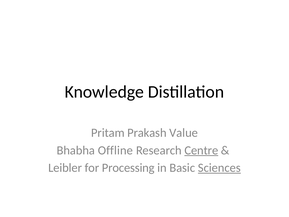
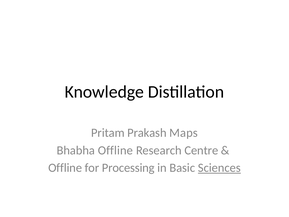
Value: Value -> Maps
Centre underline: present -> none
Leibler at (65, 168): Leibler -> Offline
